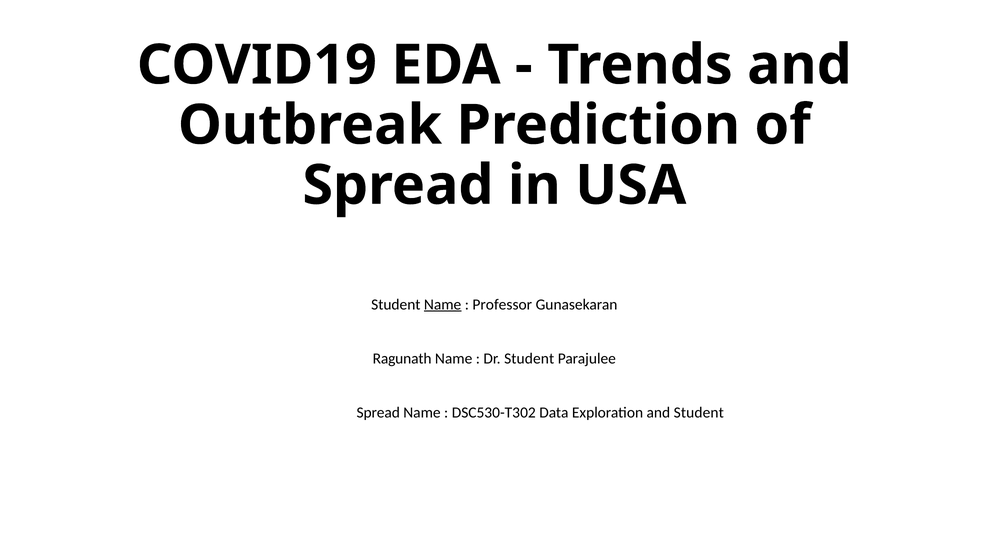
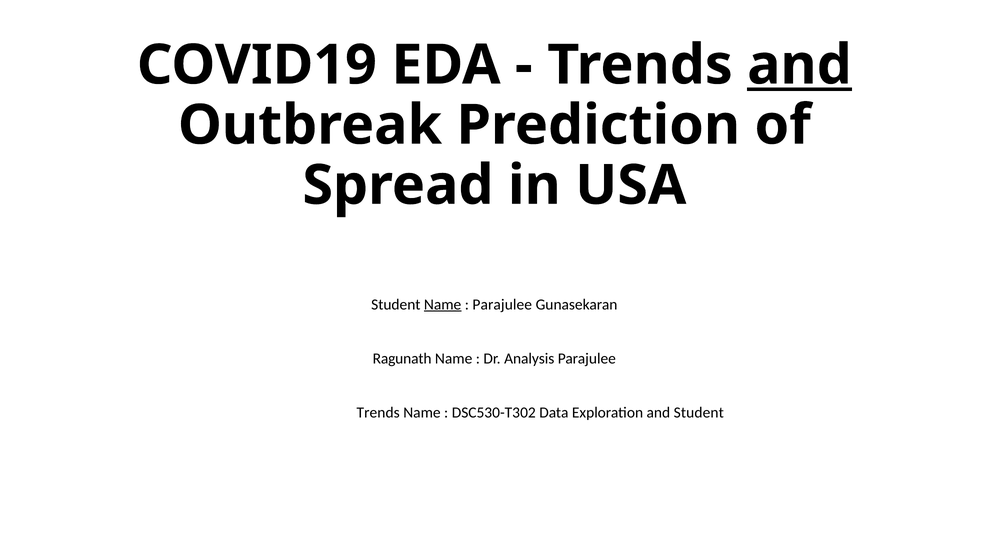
and at (800, 65) underline: none -> present
Professor at (502, 304): Professor -> Parajulee
Dr Student: Student -> Analysis
Spread at (378, 412): Spread -> Trends
